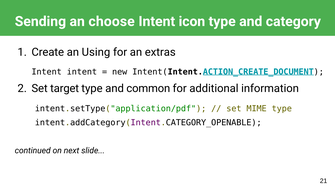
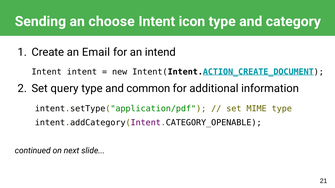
Using: Using -> Email
extras: extras -> intend
target: target -> query
